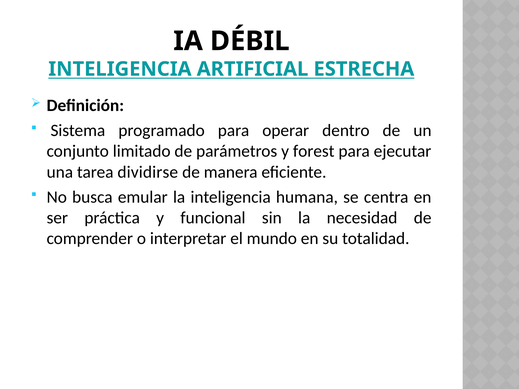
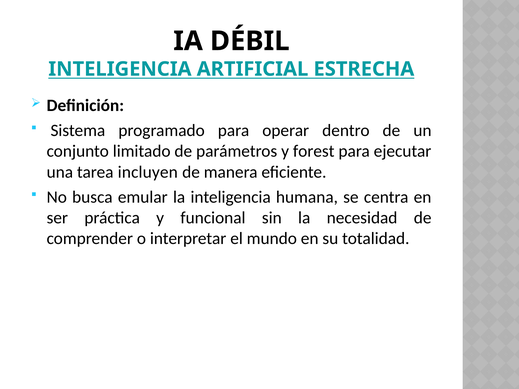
dividirse: dividirse -> incluyen
